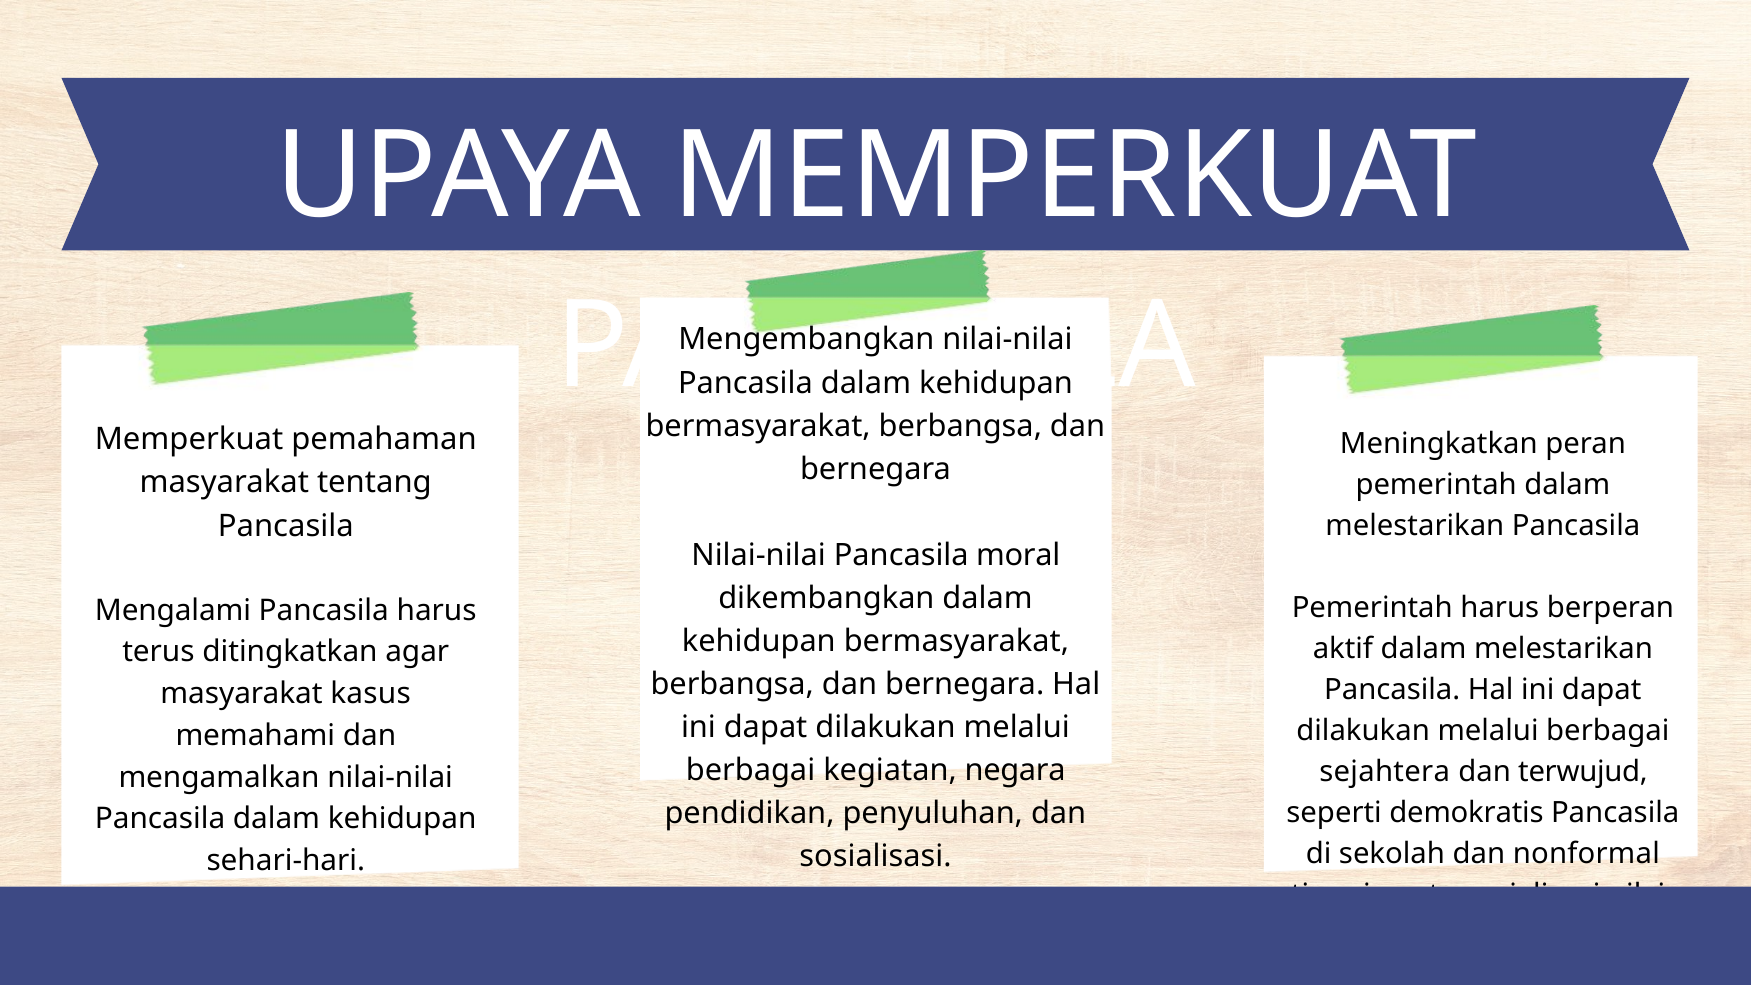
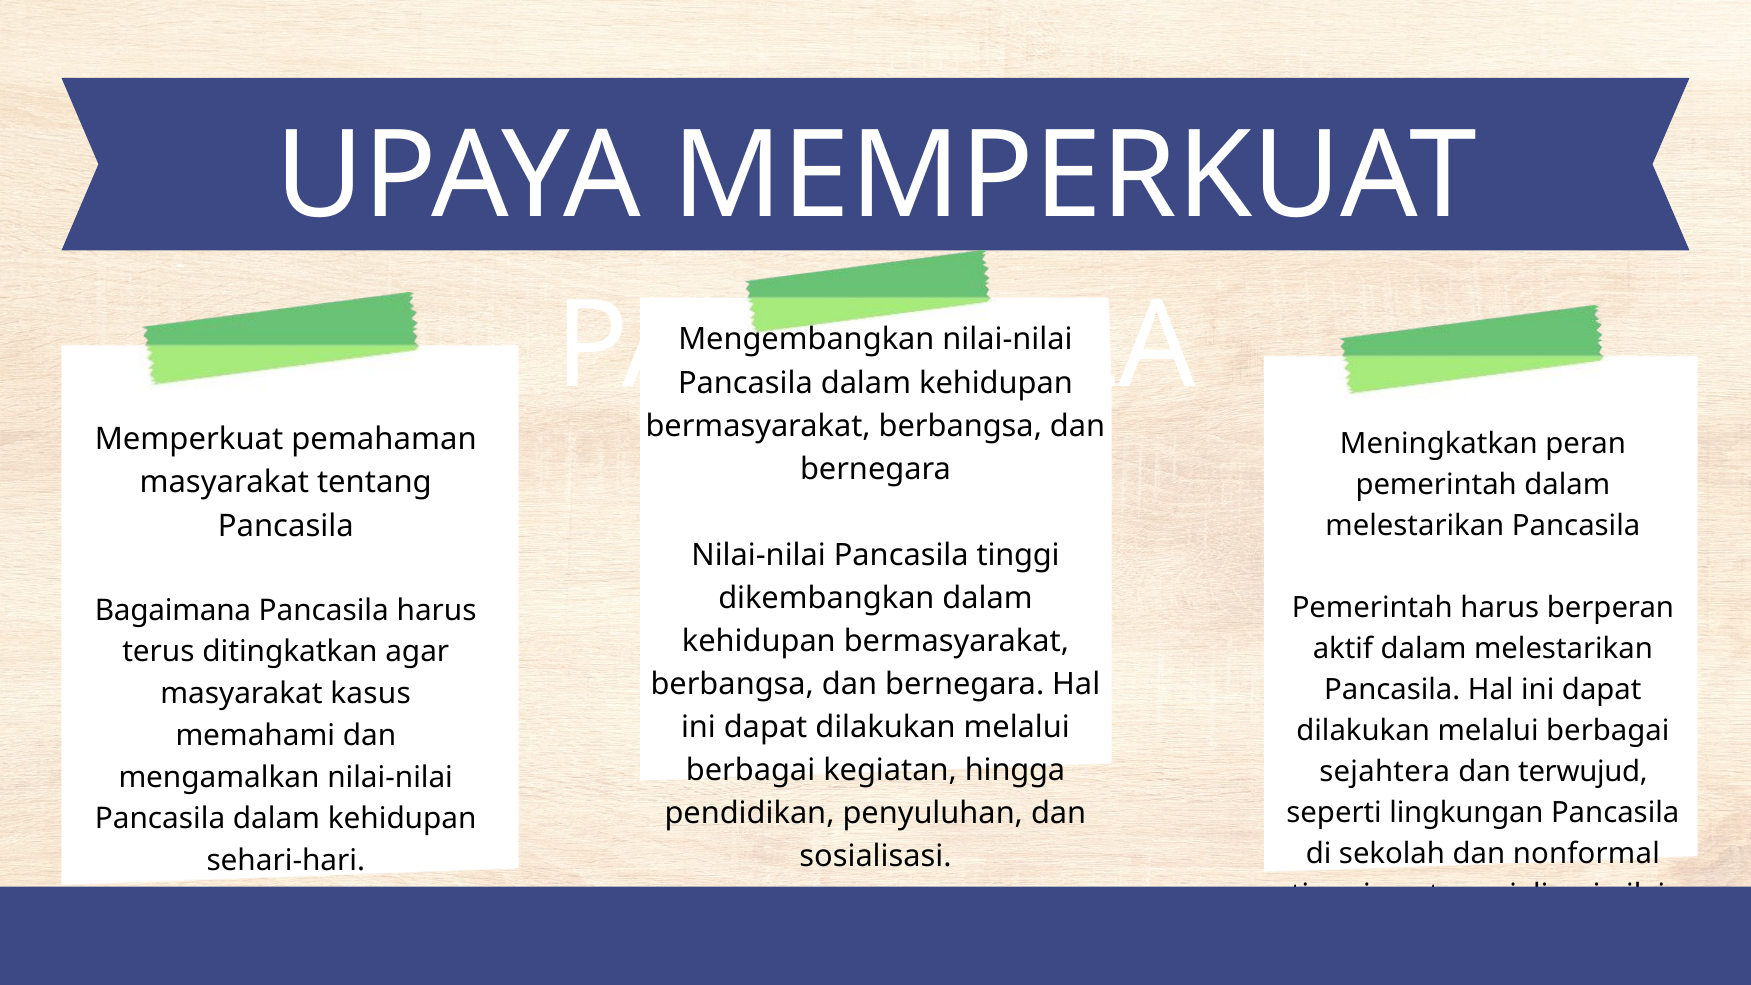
Pancasila moral: moral -> tinggi
Mengalami: Mengalami -> Bagaimana
negara: negara -> hingga
demokratis: demokratis -> lingkungan
